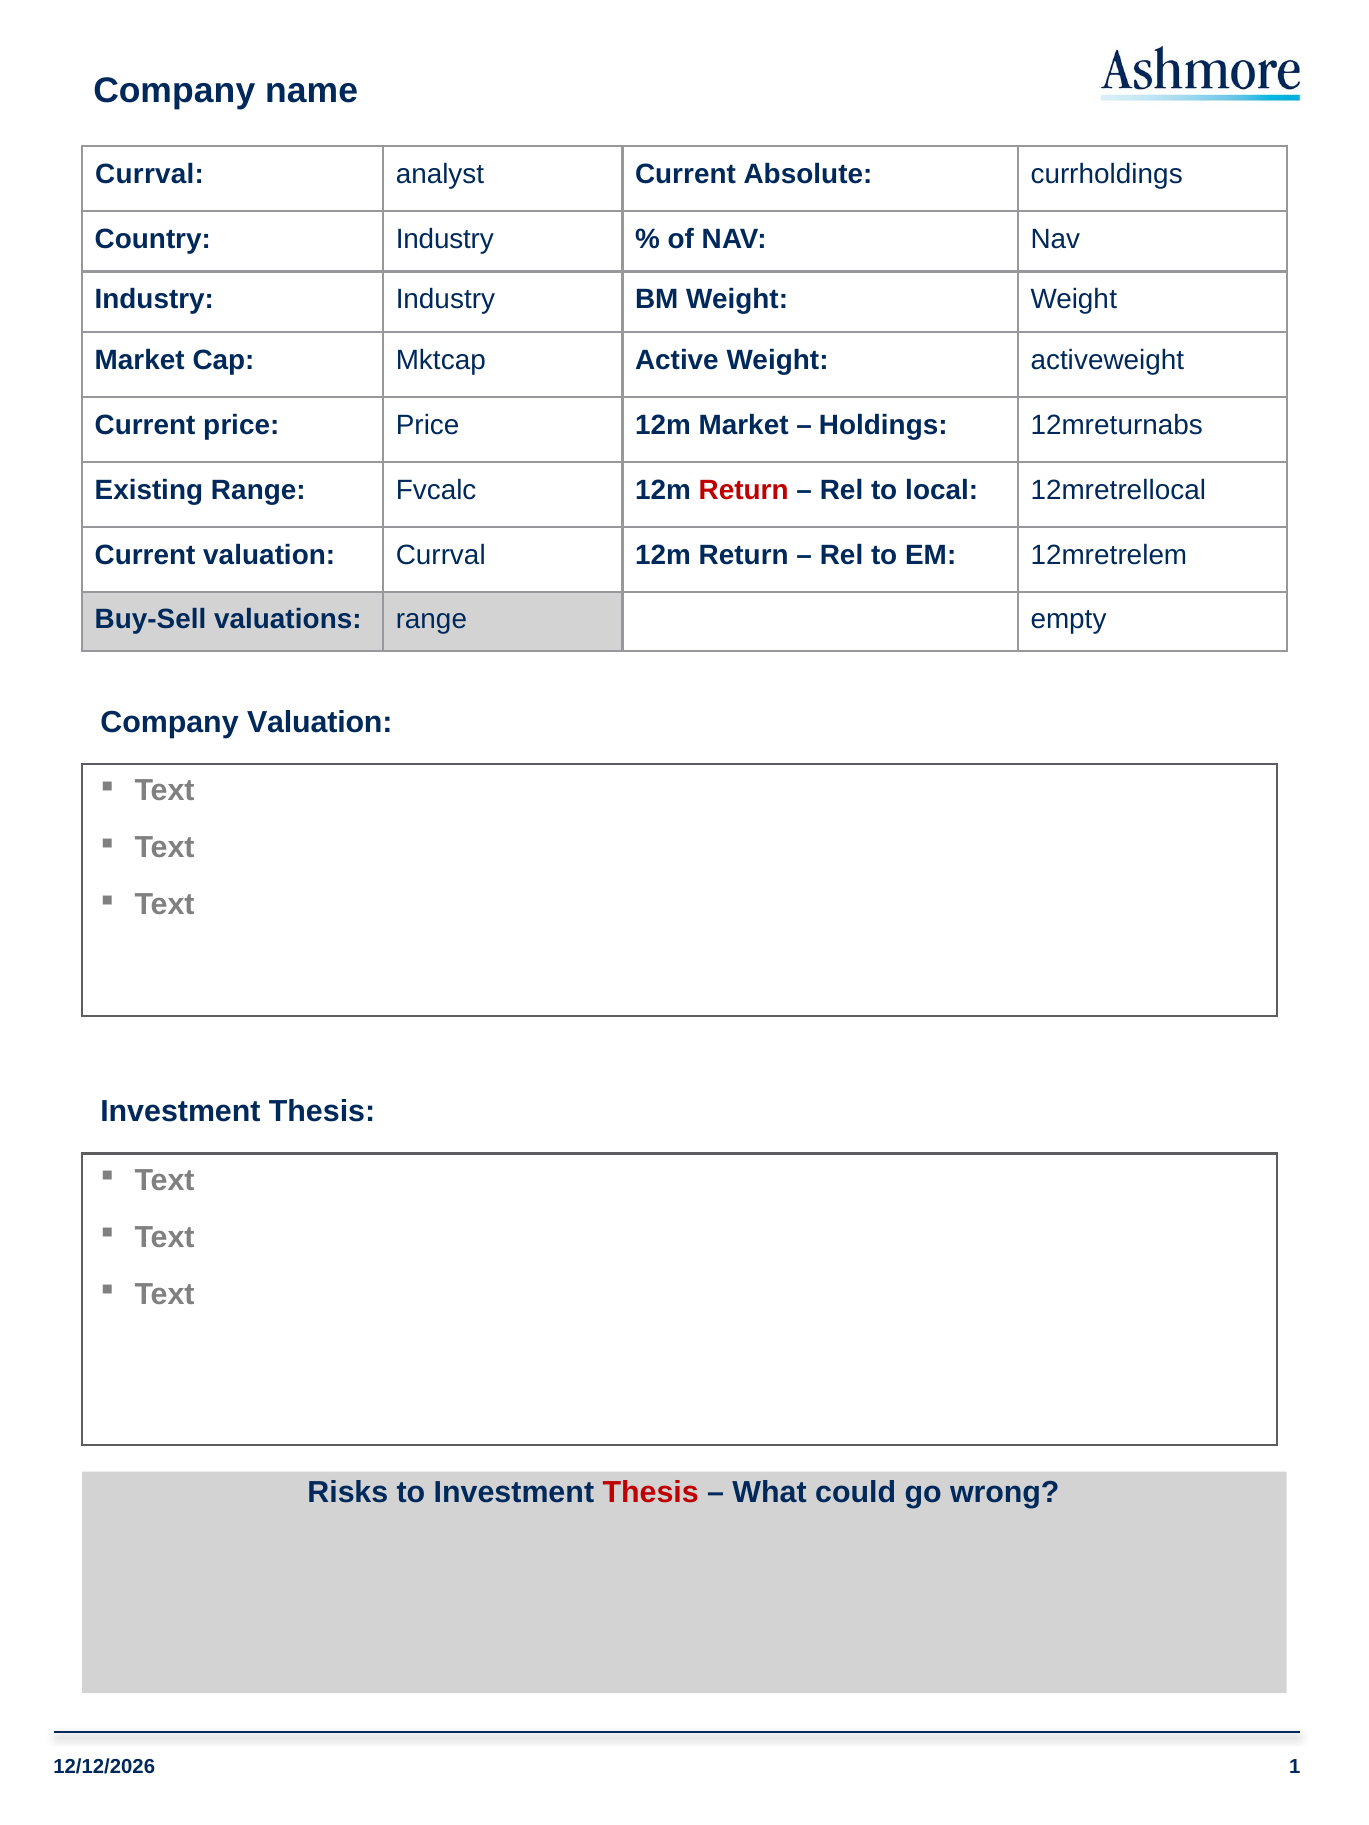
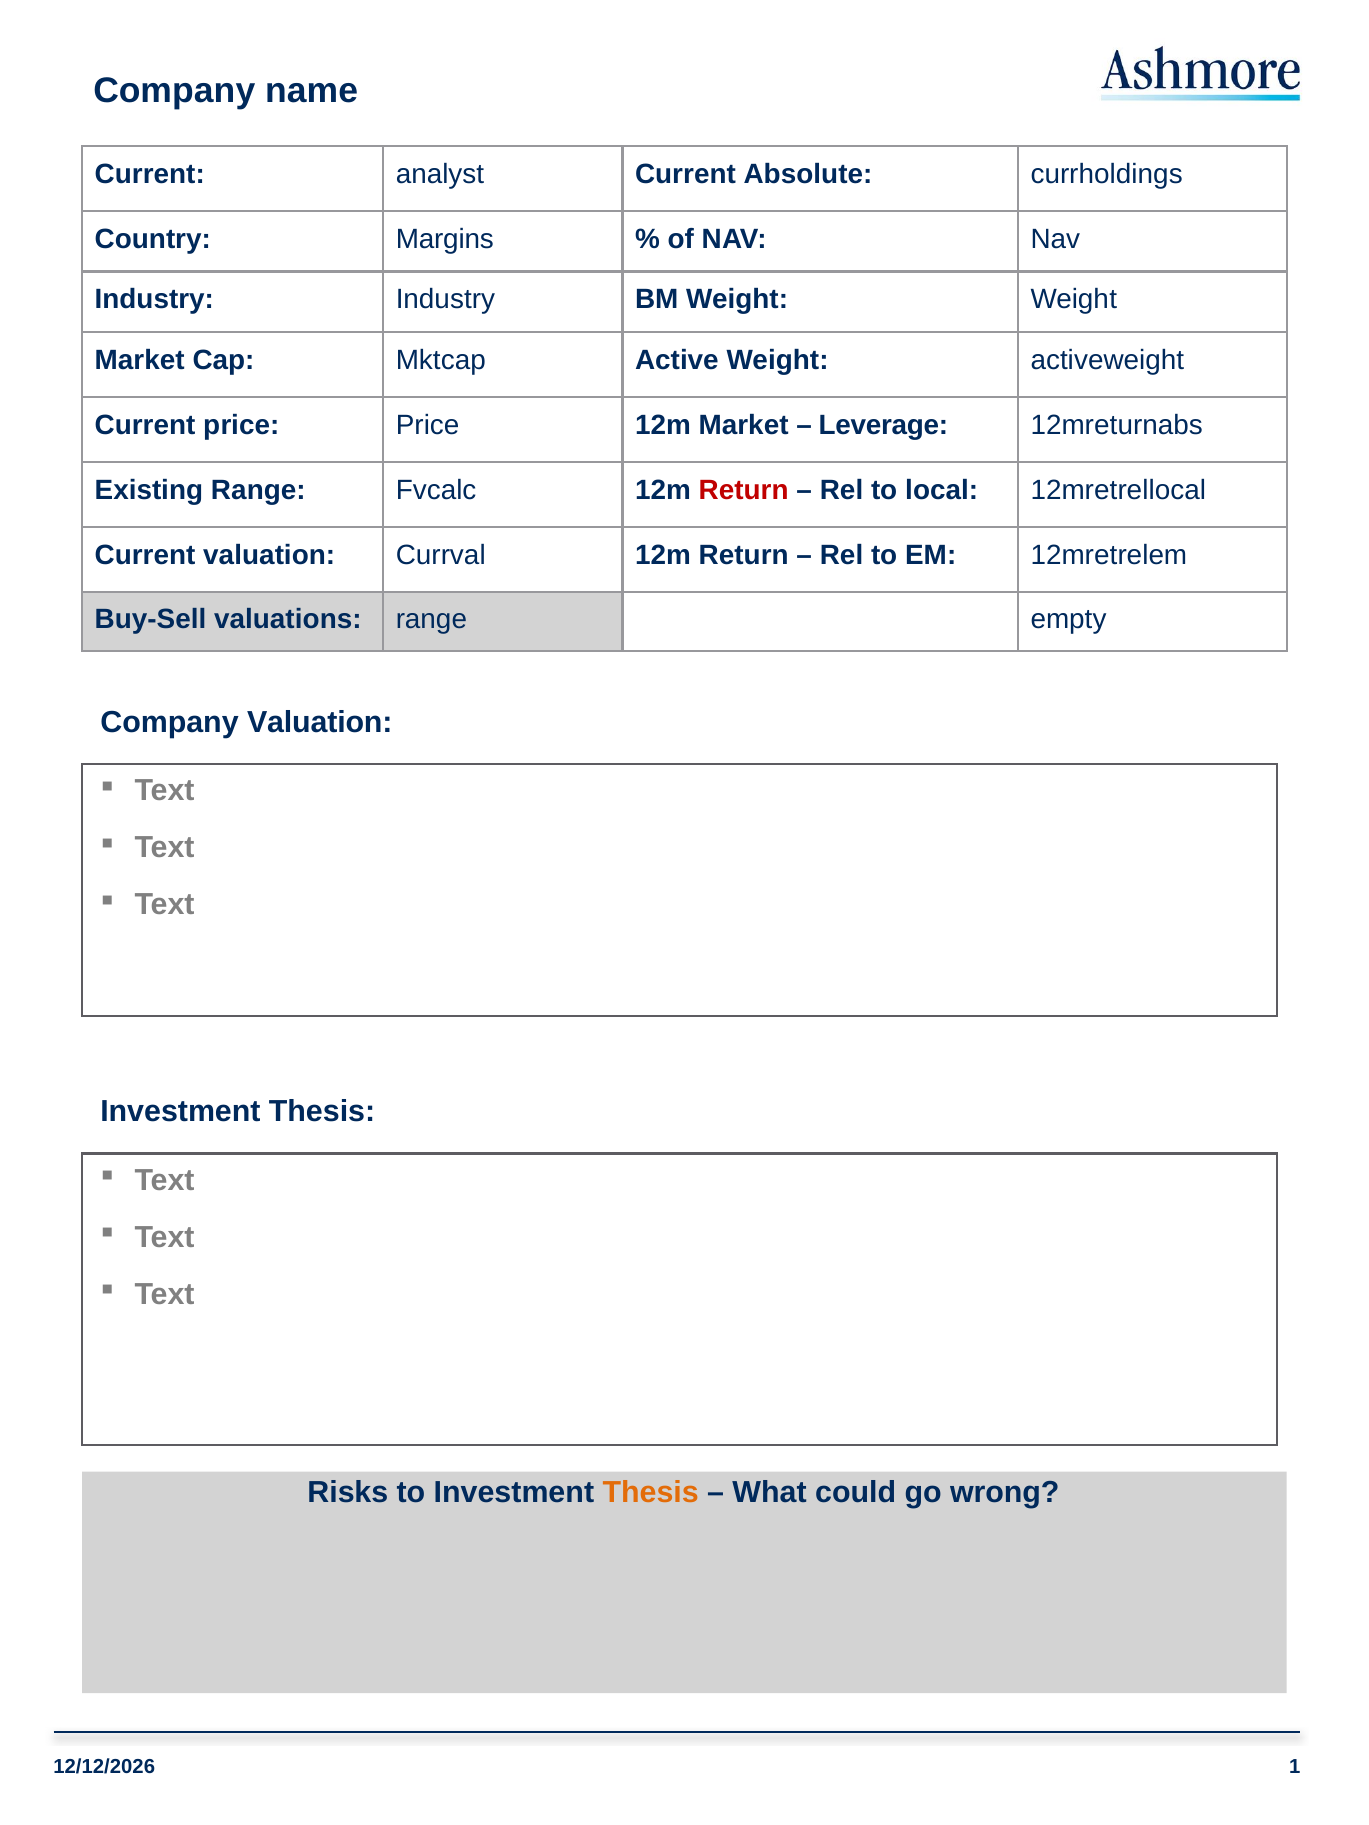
Currval at (150, 174): Currval -> Current
Country Industry: Industry -> Margins
Holdings: Holdings -> Leverage
Thesis at (651, 1492) colour: red -> orange
